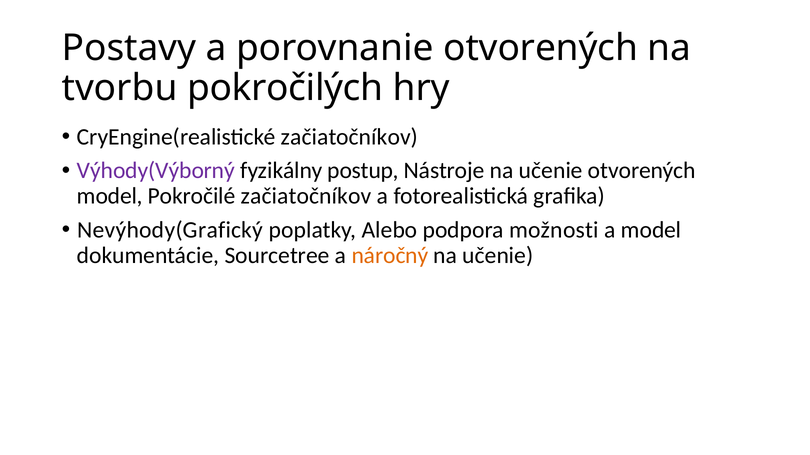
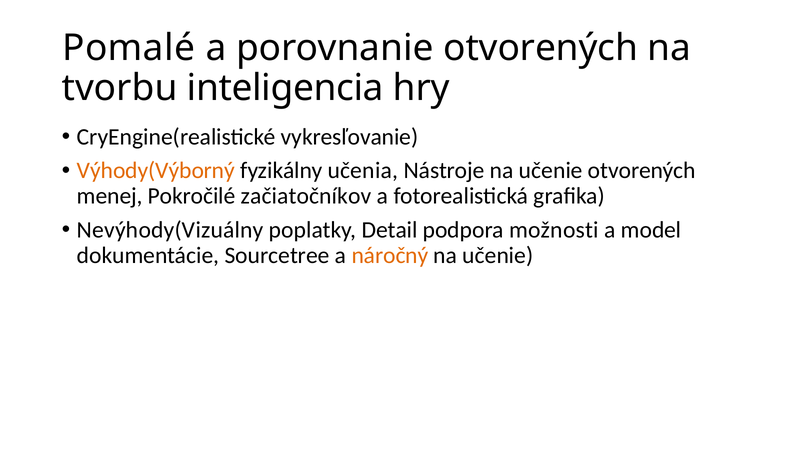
Postavy: Postavy -> Pomalé
pokročilých: pokročilých -> inteligencia
CryEngine(realistické začiatočníkov: začiatočníkov -> vykresľovanie
Výhody(Výborný colour: purple -> orange
postup: postup -> učenia
model at (110, 196): model -> menej
Nevýhody(Grafický: Nevýhody(Grafický -> Nevýhody(Vizuálny
Alebo: Alebo -> Detail
